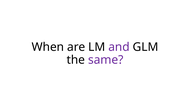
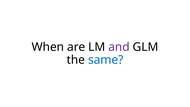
same colour: purple -> blue
